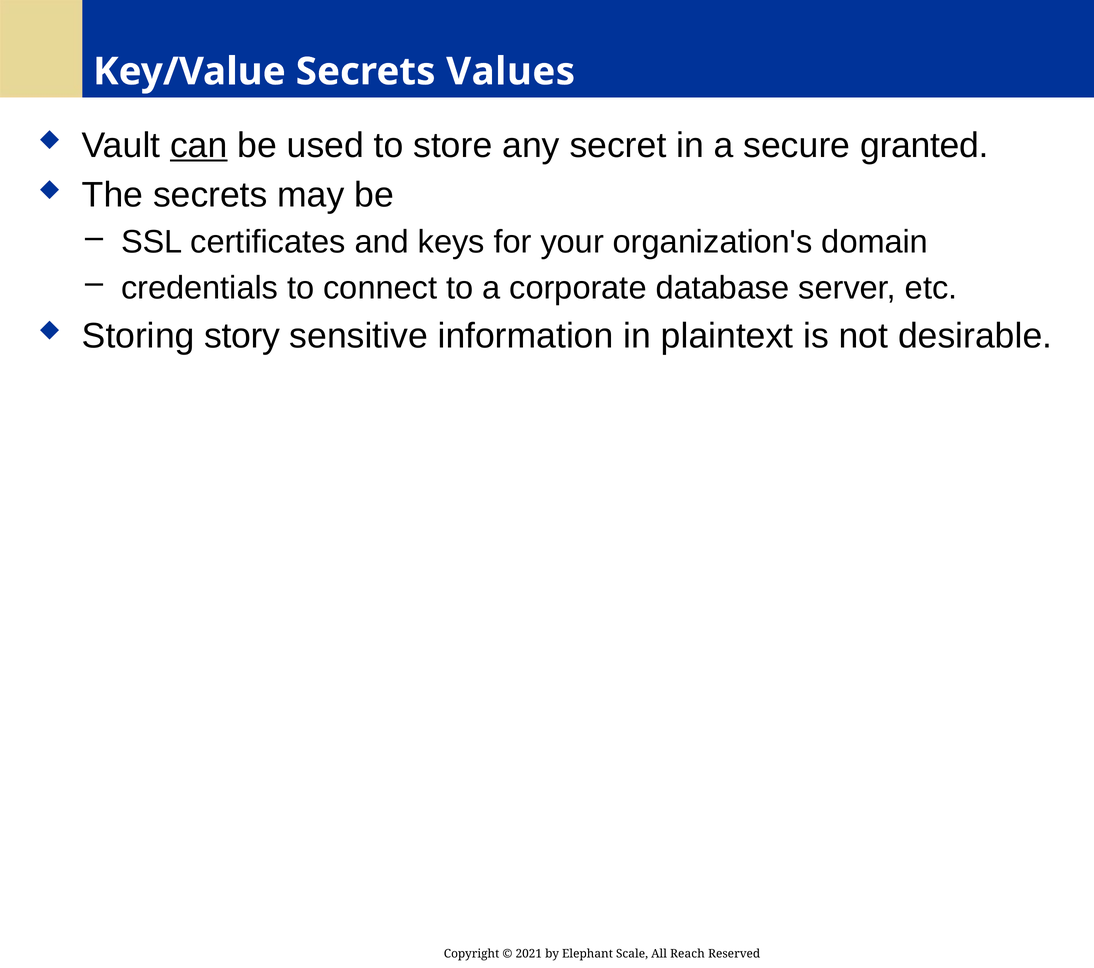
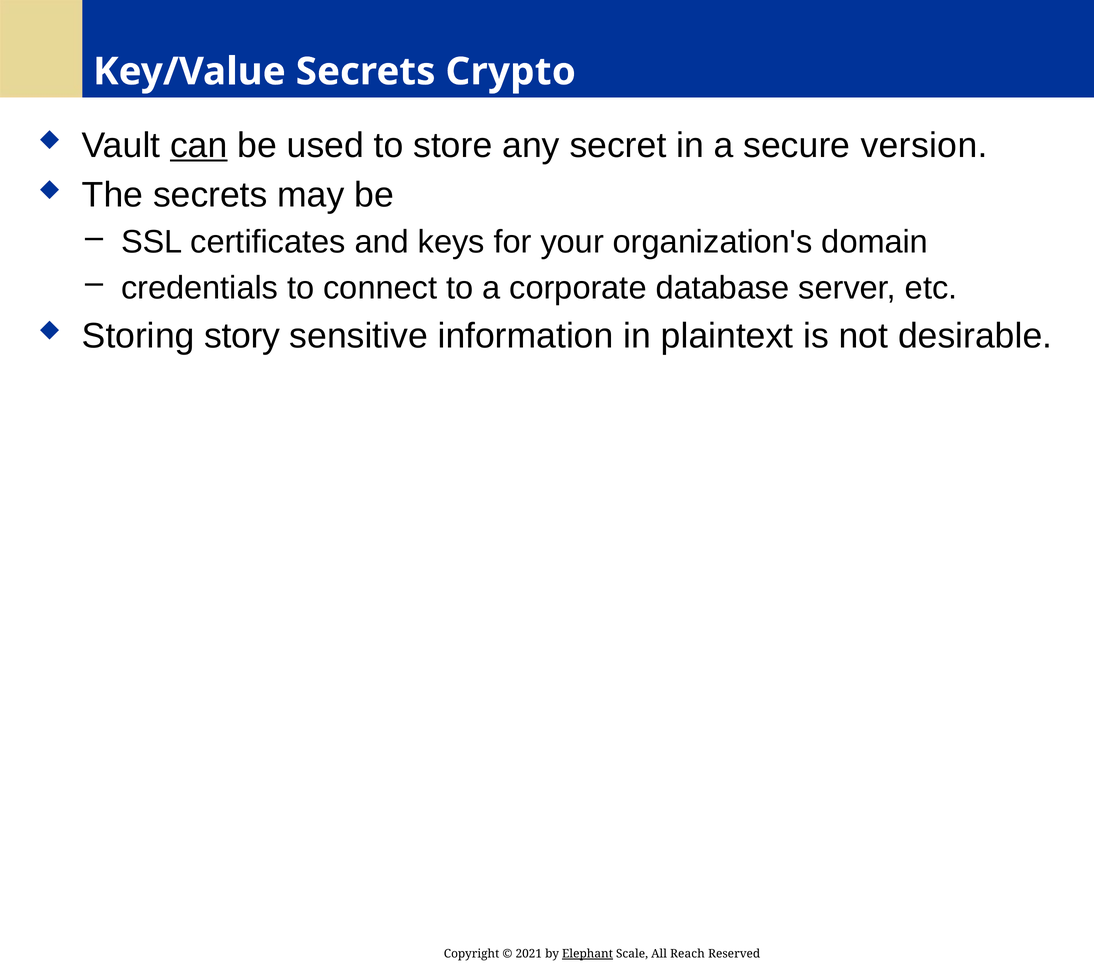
Values: Values -> Crypto
granted: granted -> version
Elephant underline: none -> present
